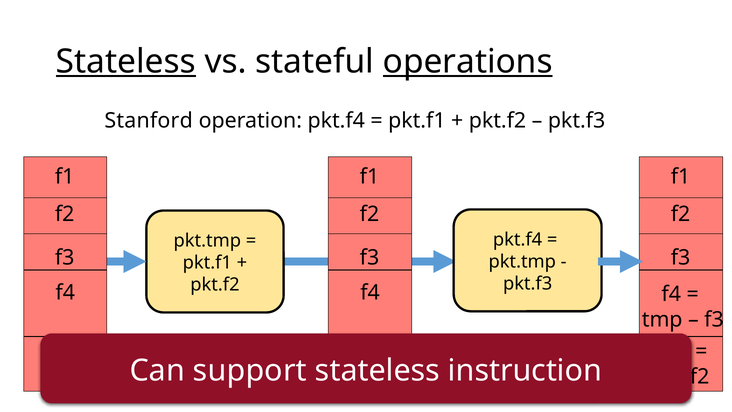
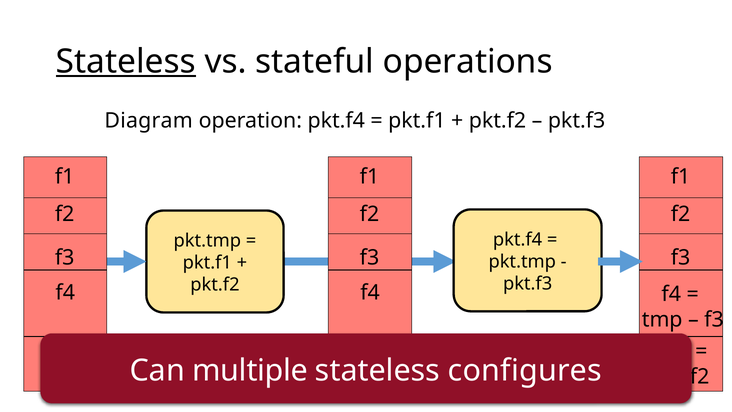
operations underline: present -> none
Stanford: Stanford -> Diagram
support: support -> multiple
instruction: instruction -> configures
